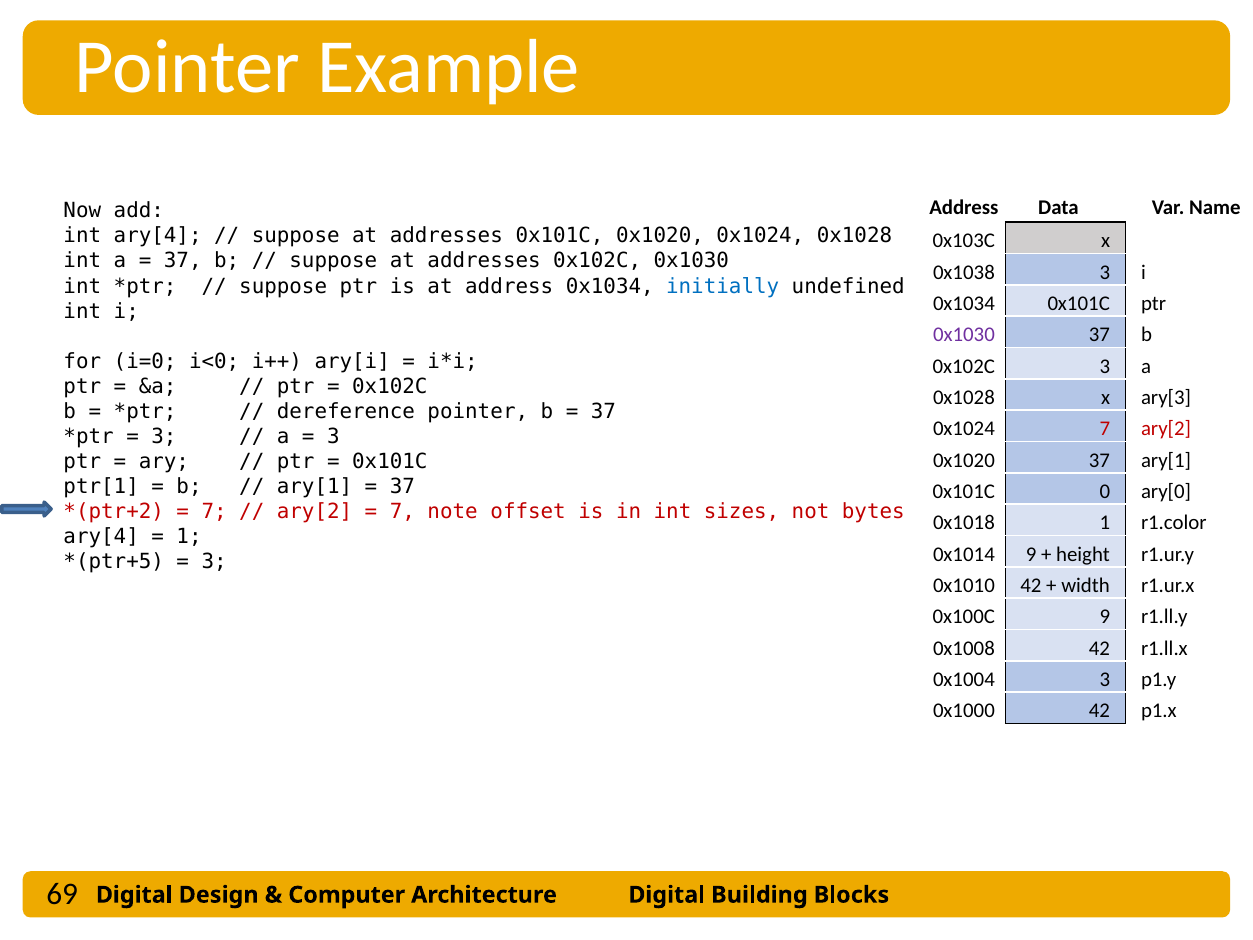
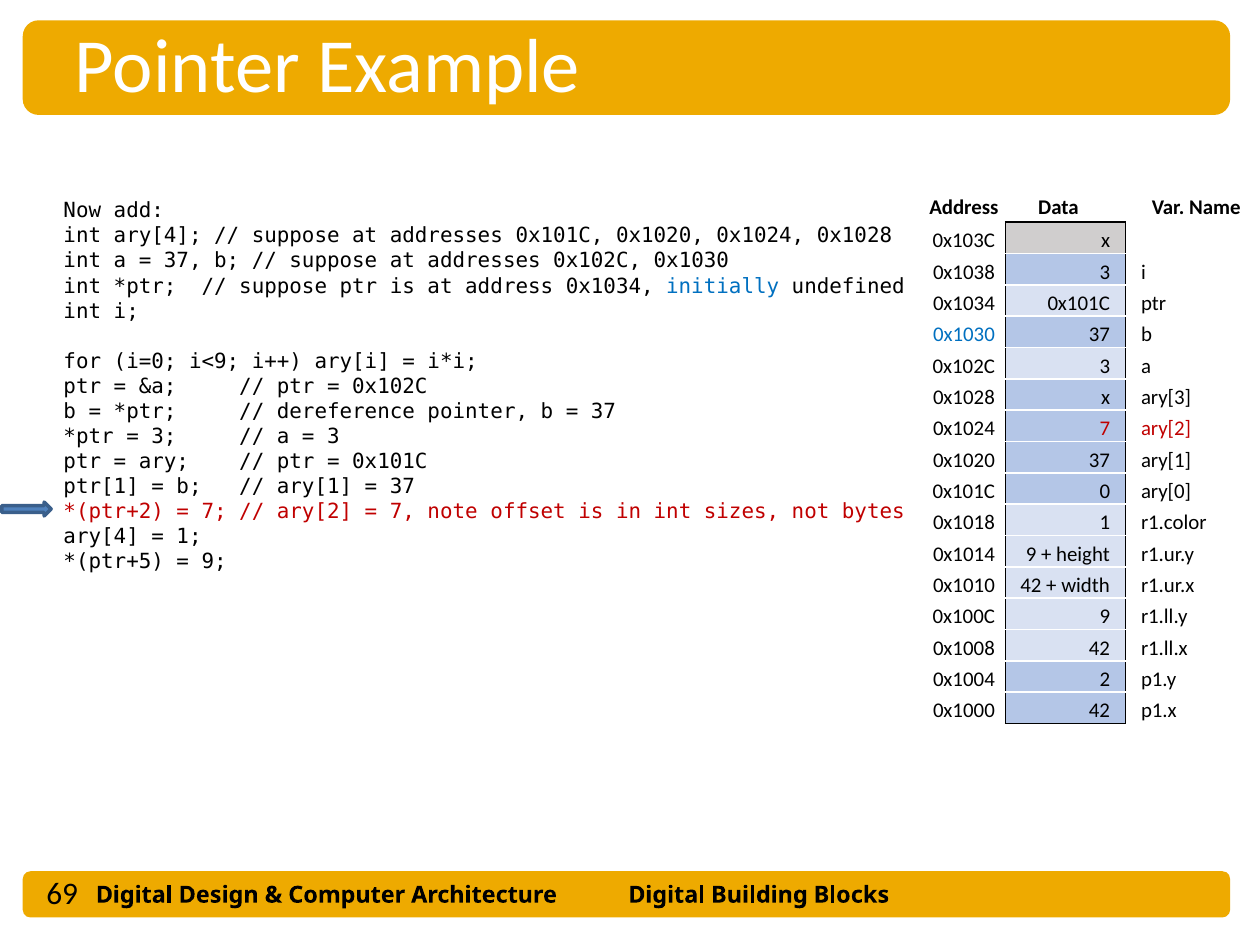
0x1030 at (964, 335) colour: purple -> blue
i<0: i<0 -> i<9
3 at (214, 562): 3 -> 9
0x1004 3: 3 -> 2
